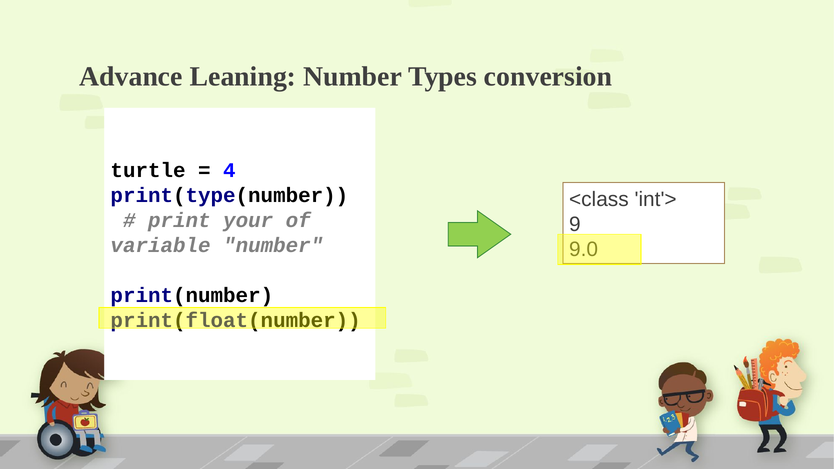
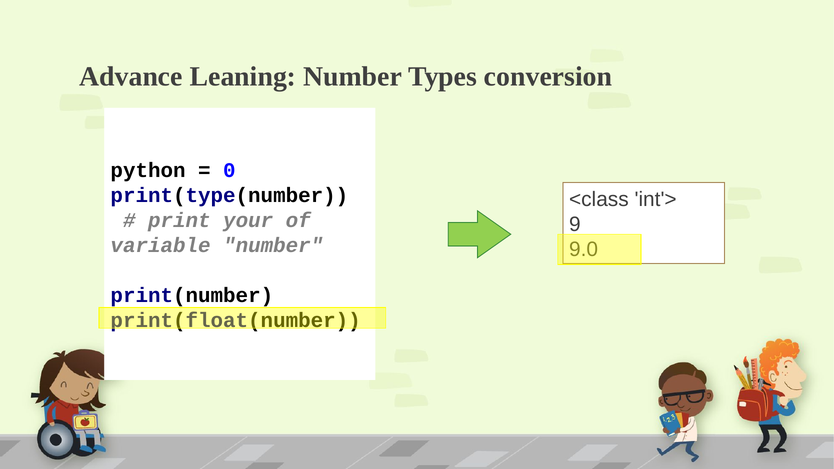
turtle: turtle -> python
4: 4 -> 0
